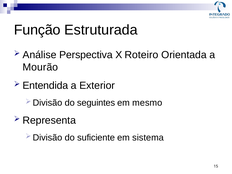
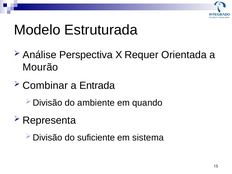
Função: Função -> Modelo
Roteiro: Roteiro -> Requer
Entendida: Entendida -> Combinar
Exterior: Exterior -> Entrada
seguintes: seguintes -> ambiente
mesmo: mesmo -> quando
